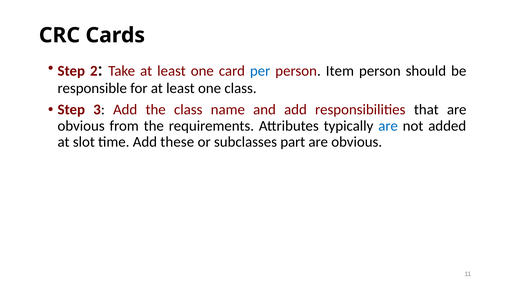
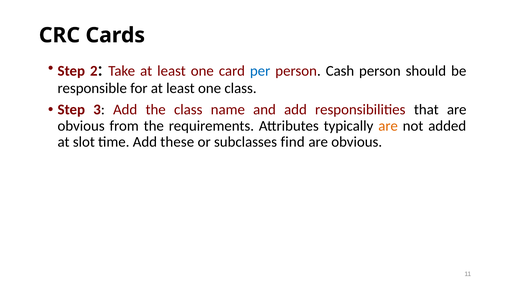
Item: Item -> Cash
are at (388, 126) colour: blue -> orange
part: part -> find
